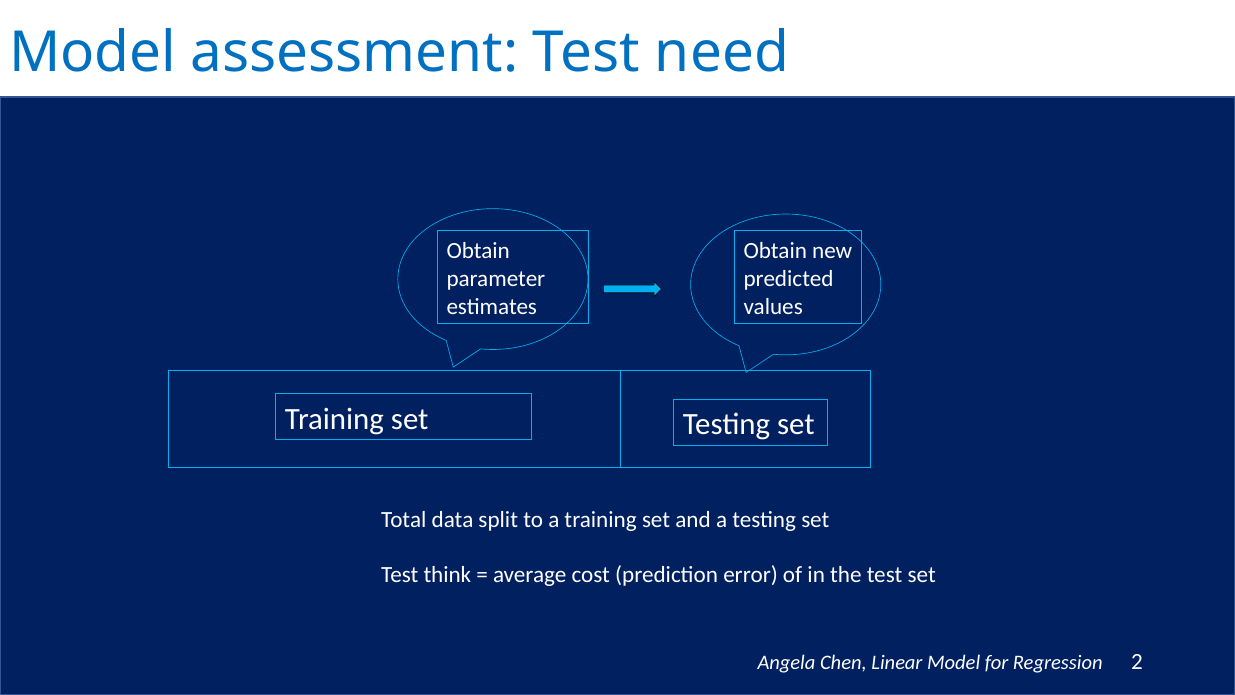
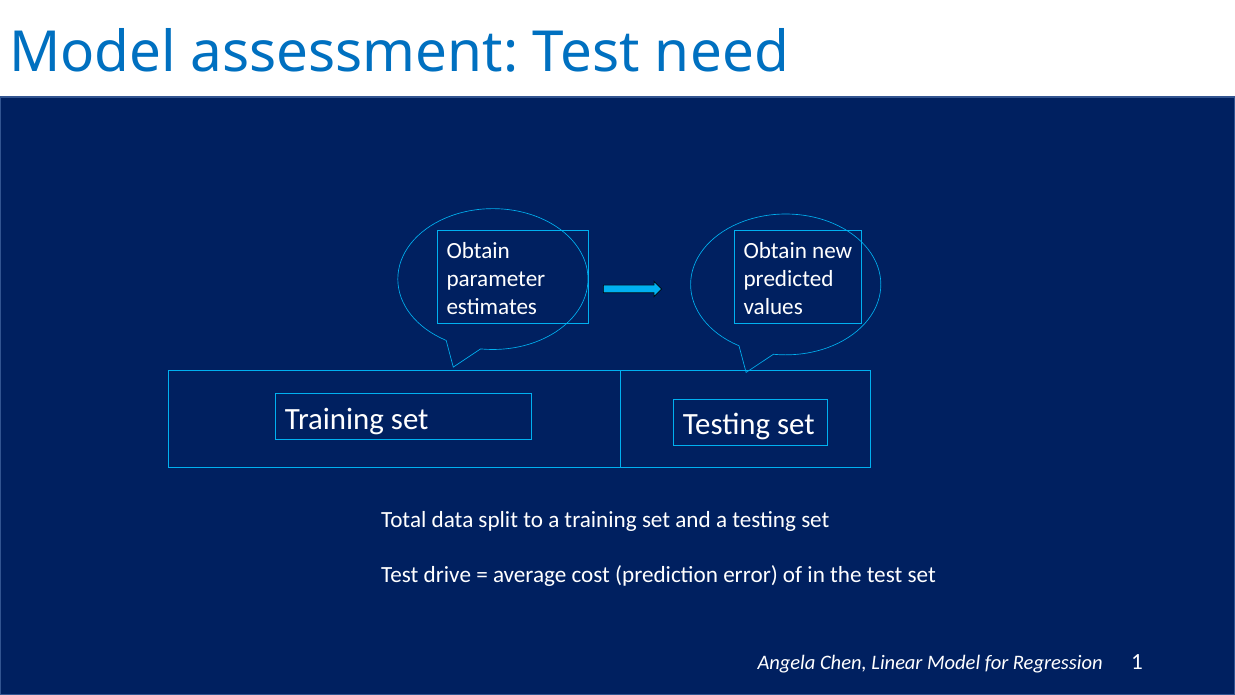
think: think -> drive
2: 2 -> 1
